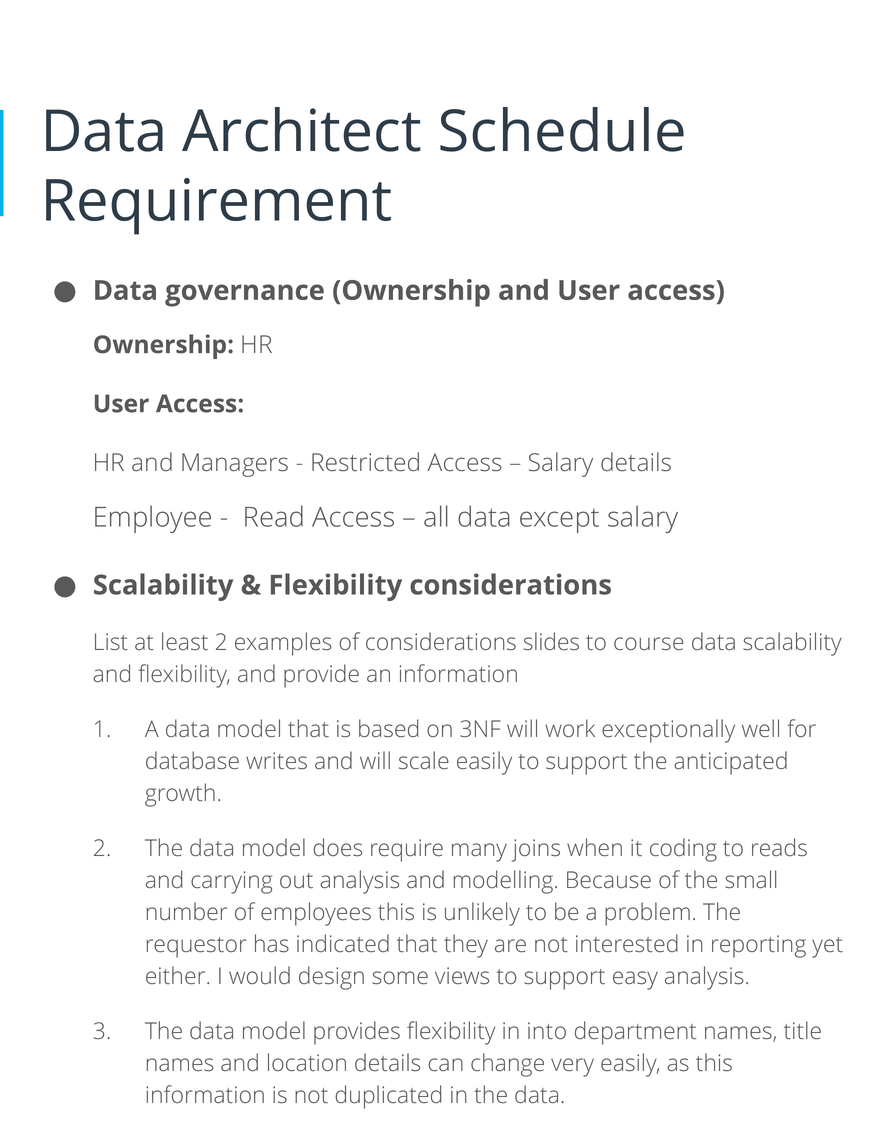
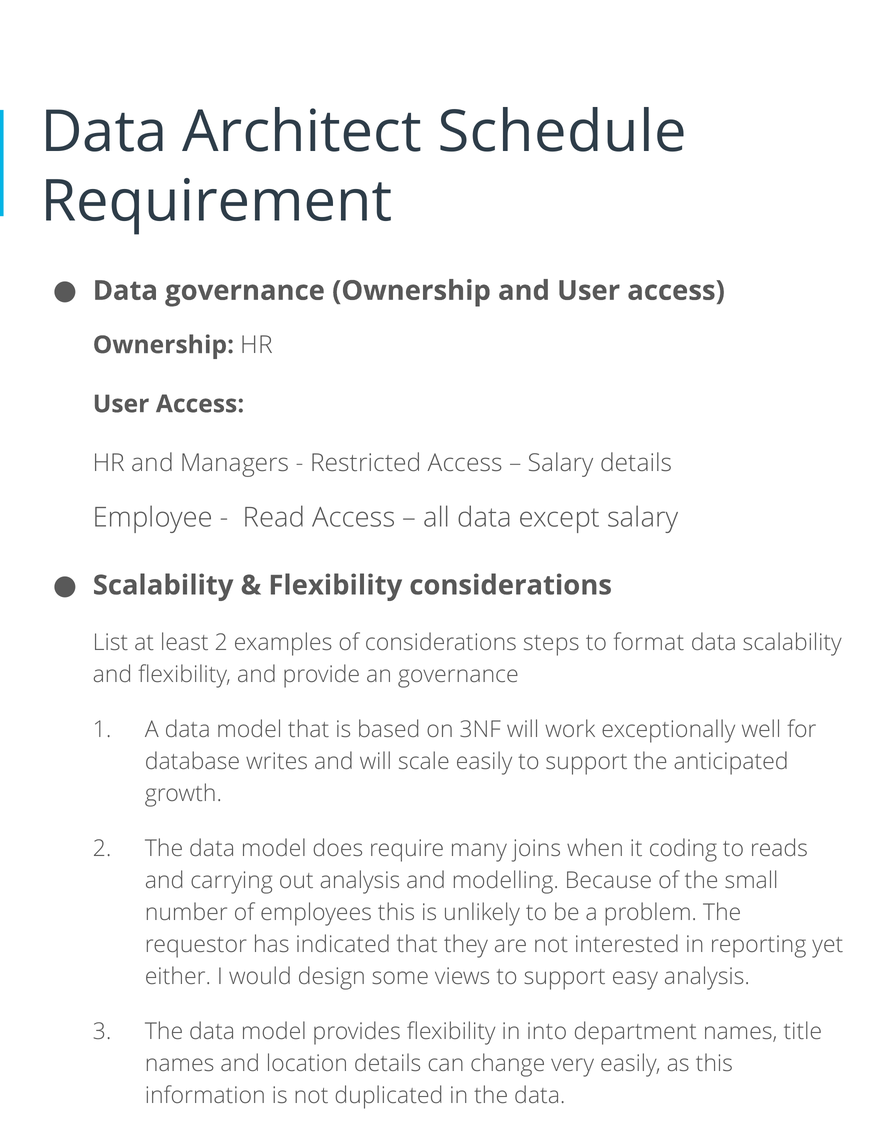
slides: slides -> steps
course: course -> format
an information: information -> governance
